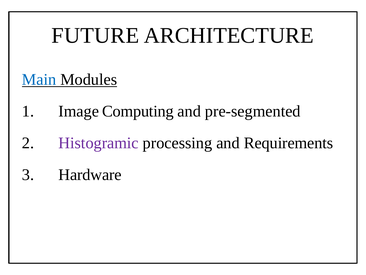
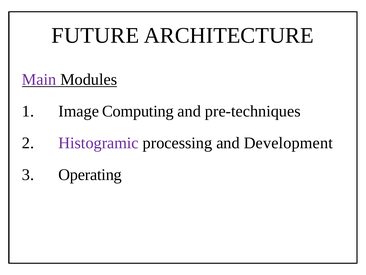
Main colour: blue -> purple
pre-segmented: pre-segmented -> pre-techniques
Requirements: Requirements -> Development
Hardware: Hardware -> Operating
